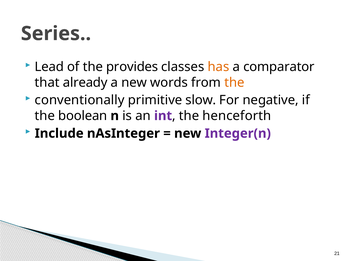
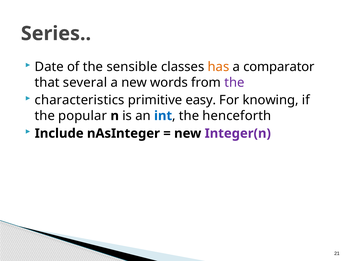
Lead: Lead -> Date
provides: provides -> sensible
already: already -> several
the at (234, 83) colour: orange -> purple
conventionally: conventionally -> characteristics
slow: slow -> easy
negative: negative -> knowing
boolean: boolean -> popular
int colour: purple -> blue
